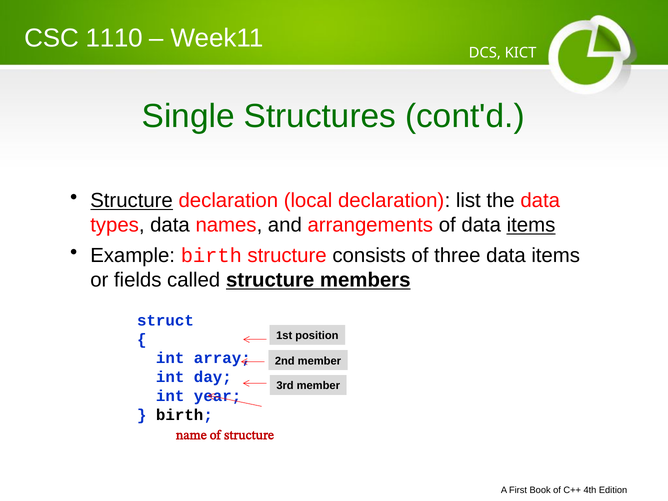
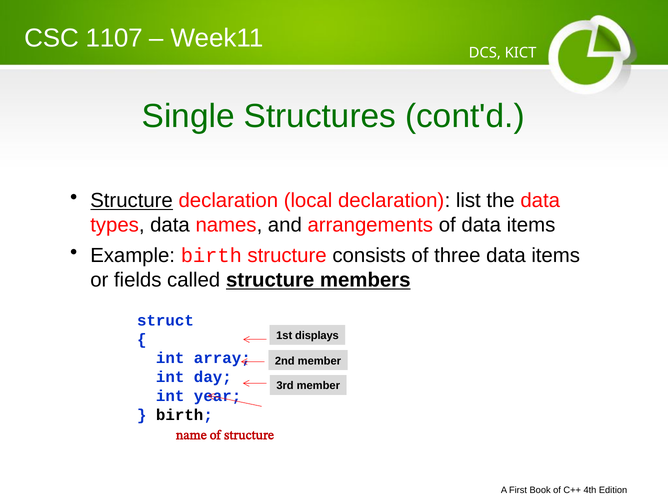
1110: 1110 -> 1107
items at (531, 225) underline: present -> none
position: position -> displays
